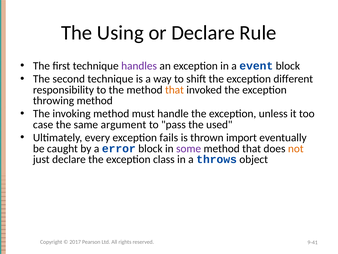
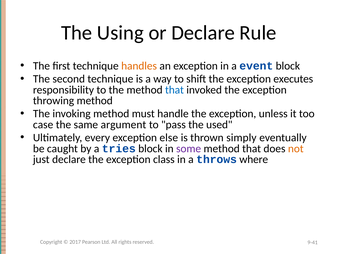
handles colour: purple -> orange
different: different -> executes
that at (175, 90) colour: orange -> blue
fails: fails -> else
import: import -> simply
error: error -> tries
object: object -> where
